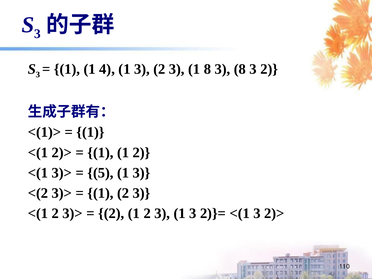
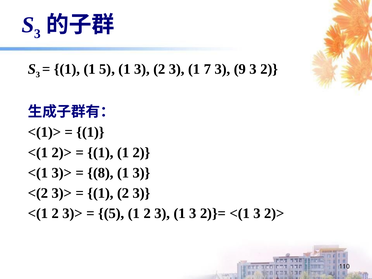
1 4: 4 -> 5
1 8: 8 -> 7
3 8: 8 -> 9
5: 5 -> 8
2 at (111, 213): 2 -> 5
